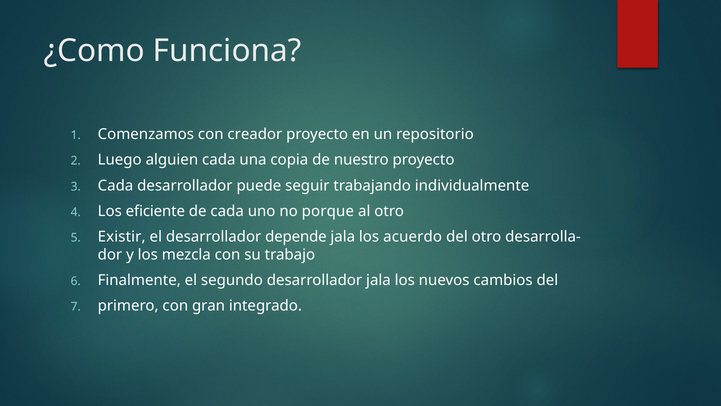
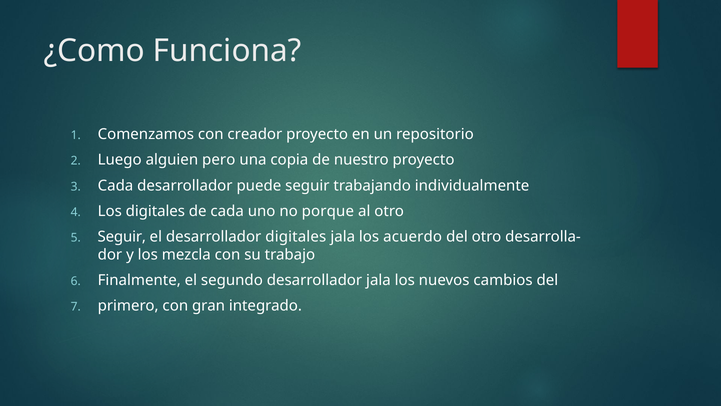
alguien cada: cada -> pero
Los eficiente: eficiente -> digitales
Existir at (122, 236): Existir -> Seguir
desarrollador depende: depende -> digitales
